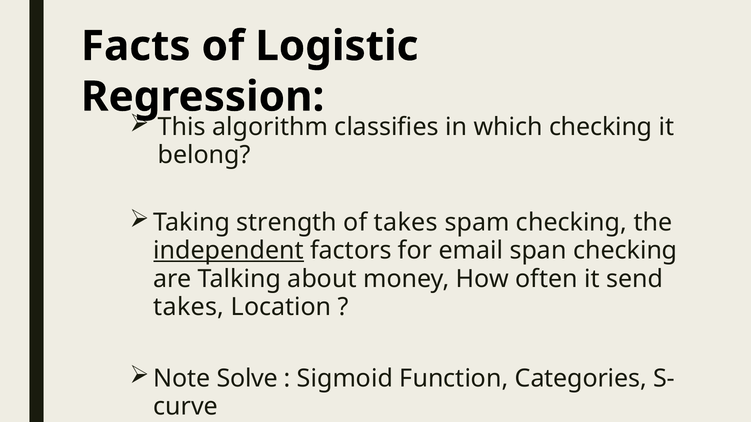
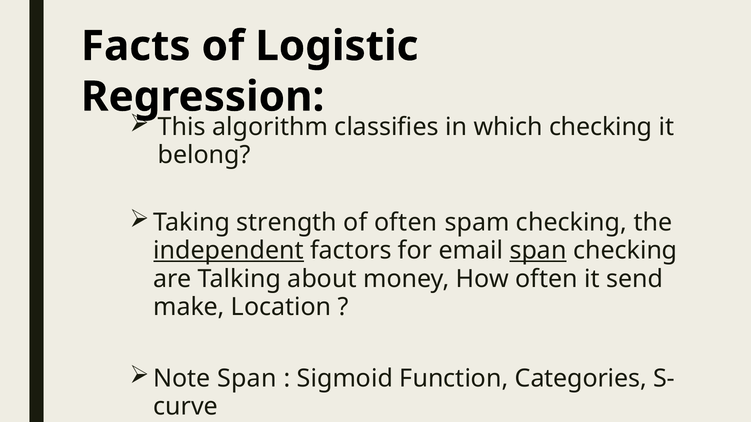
of takes: takes -> often
span at (538, 251) underline: none -> present
takes at (189, 307): takes -> make
Note Solve: Solve -> Span
